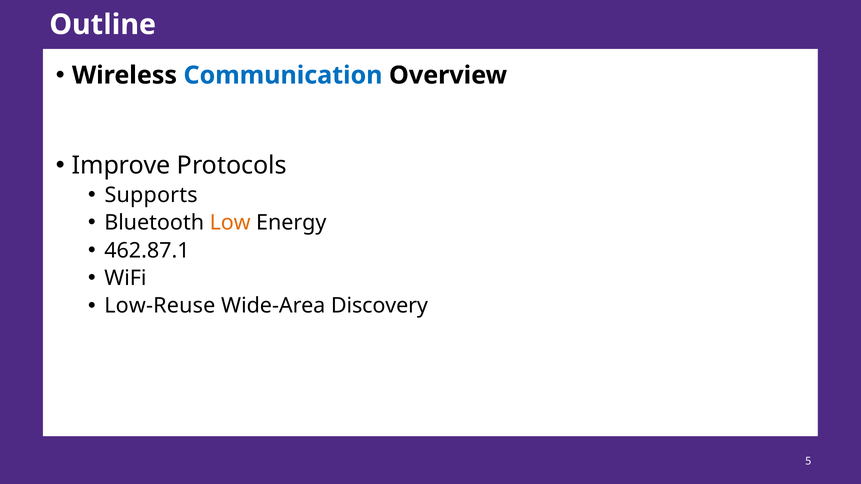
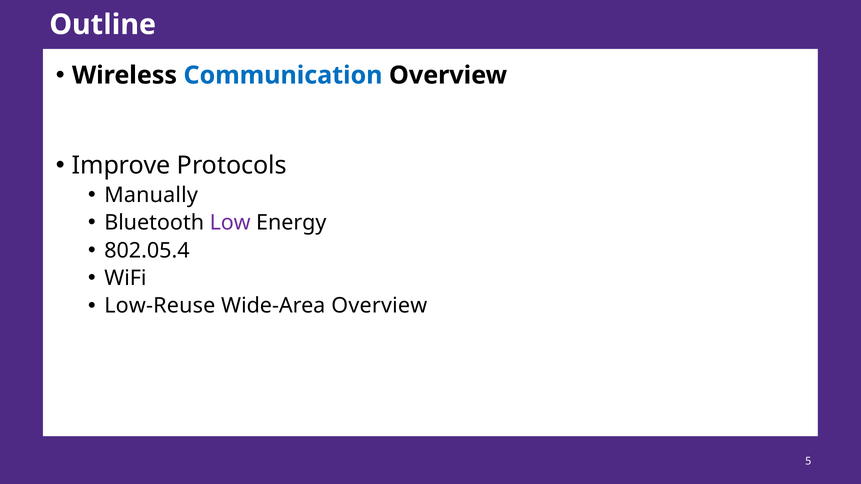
Supports: Supports -> Manually
Low colour: orange -> purple
462.87.1: 462.87.1 -> 802.05.4
Wide-Area Discovery: Discovery -> Overview
